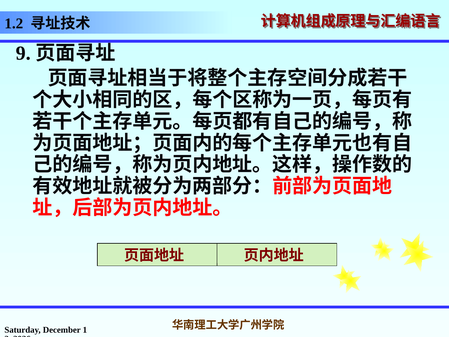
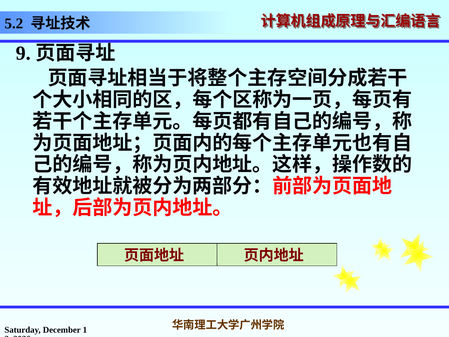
1.2: 1.2 -> 5.2
